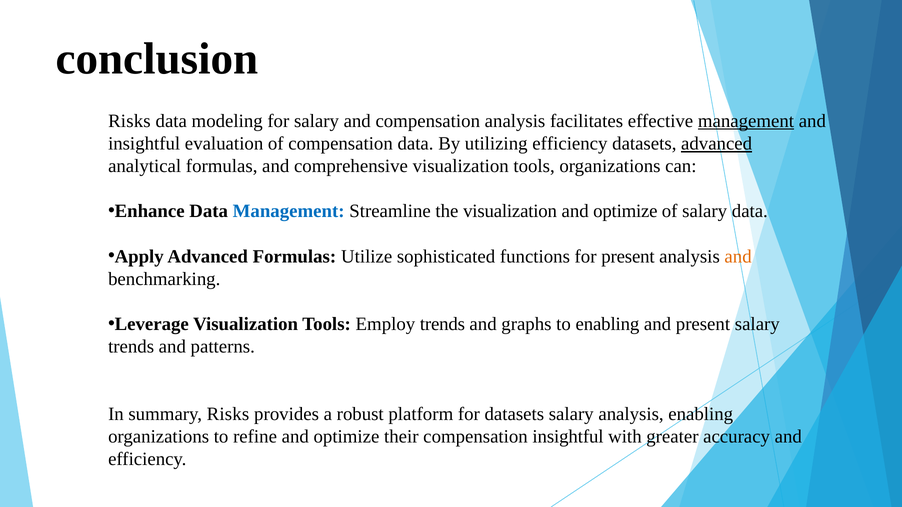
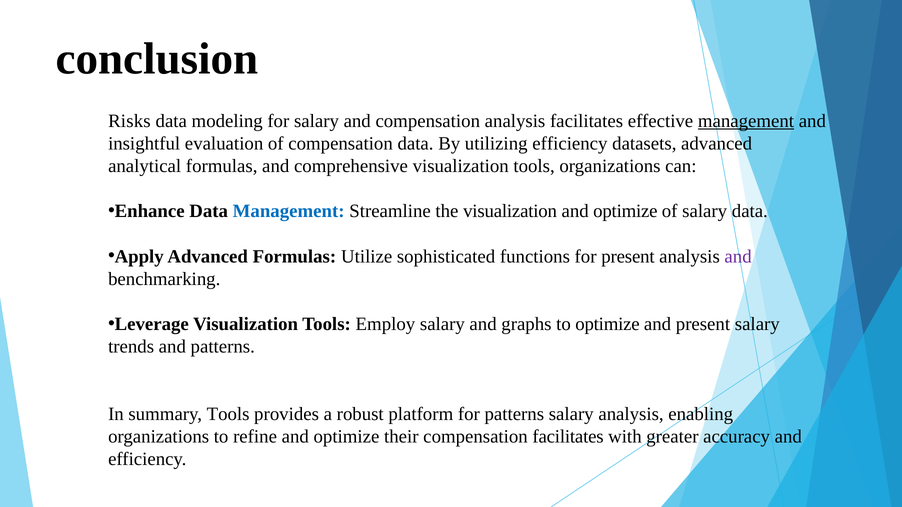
advanced at (717, 144) underline: present -> none
and at (738, 257) colour: orange -> purple
Employ trends: trends -> salary
to enabling: enabling -> optimize
summary Risks: Risks -> Tools
for datasets: datasets -> patterns
compensation insightful: insightful -> facilitates
